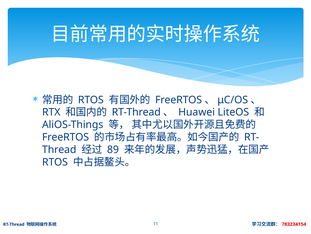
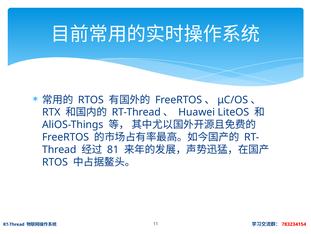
89: 89 -> 81
